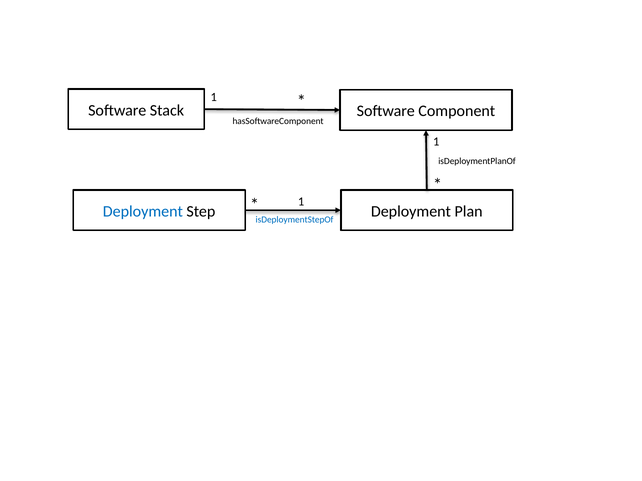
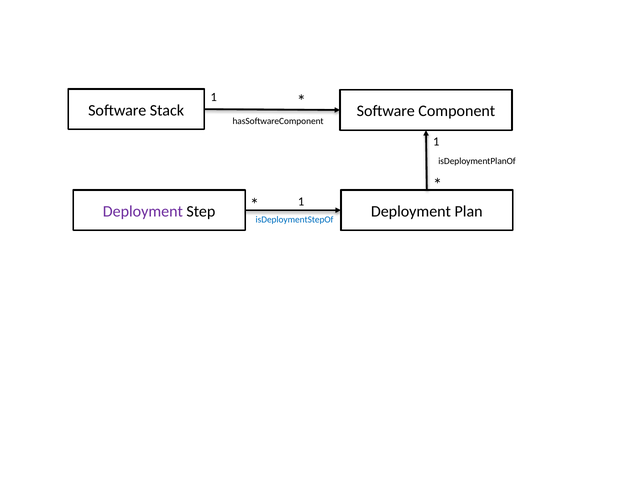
Deployment at (143, 212) colour: blue -> purple
